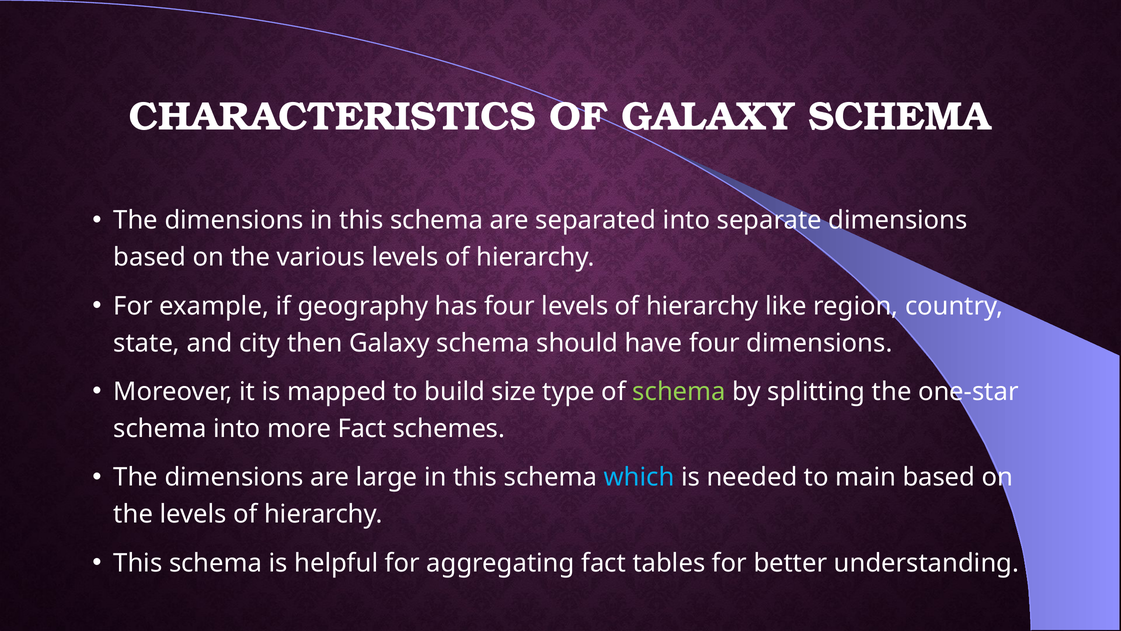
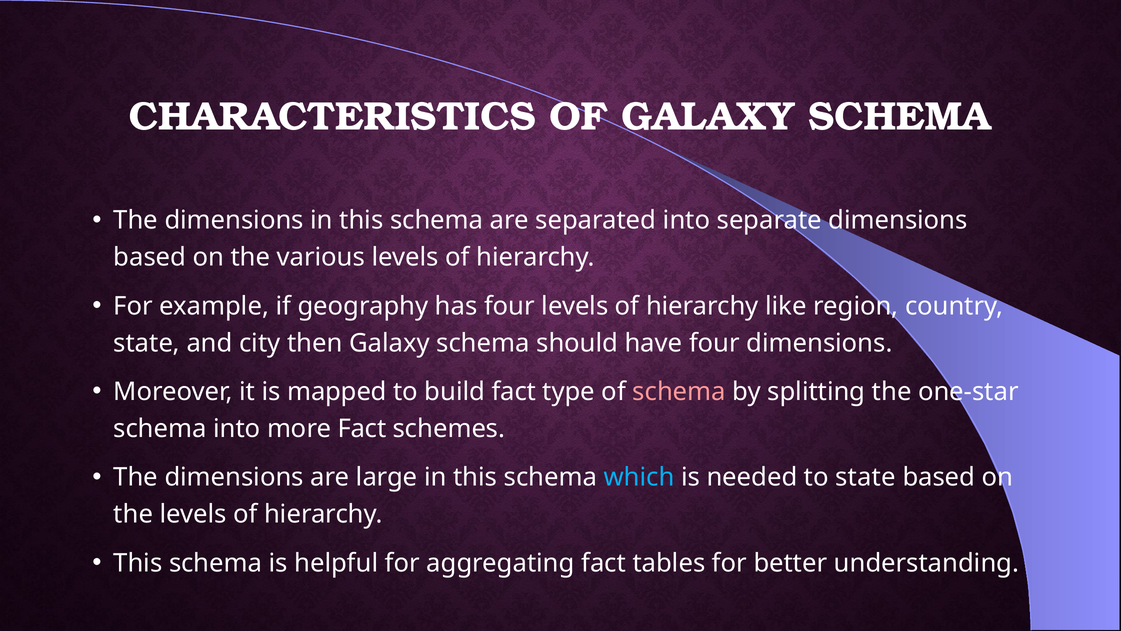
build size: size -> fact
schema at (679, 392) colour: light green -> pink
to main: main -> state
